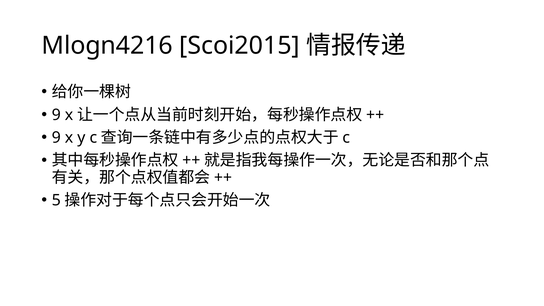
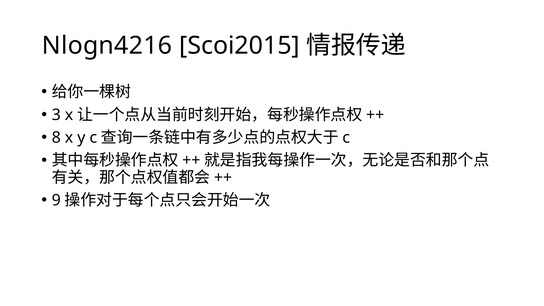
Mlogn4216: Mlogn4216 -> Nlogn4216
9 at (56, 115): 9 -> 3
9 at (56, 138): 9 -> 8
5: 5 -> 9
